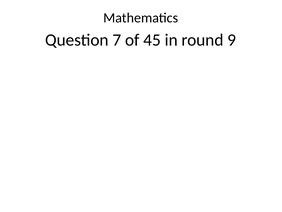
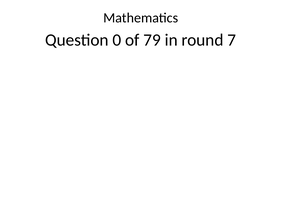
7: 7 -> 0
45: 45 -> 79
9: 9 -> 7
